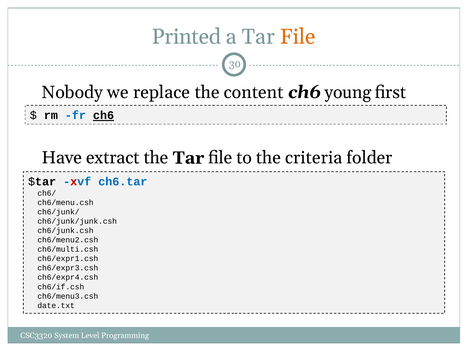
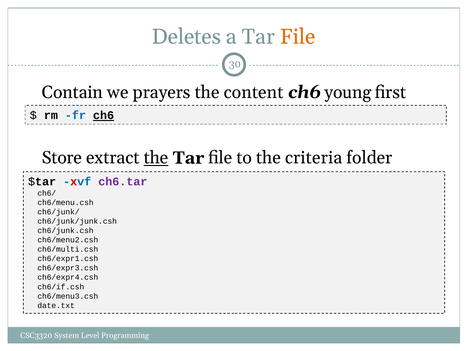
Printed: Printed -> Deletes
Nobody: Nobody -> Contain
replace: replace -> prayers
Have: Have -> Store
the at (156, 158) underline: none -> present
ch6.tar colour: blue -> purple
